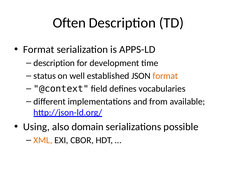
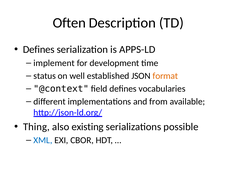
Format at (39, 50): Format -> Defines
description at (54, 63): description -> implement
Using: Using -> Thing
domain: domain -> existing
XML colour: orange -> blue
